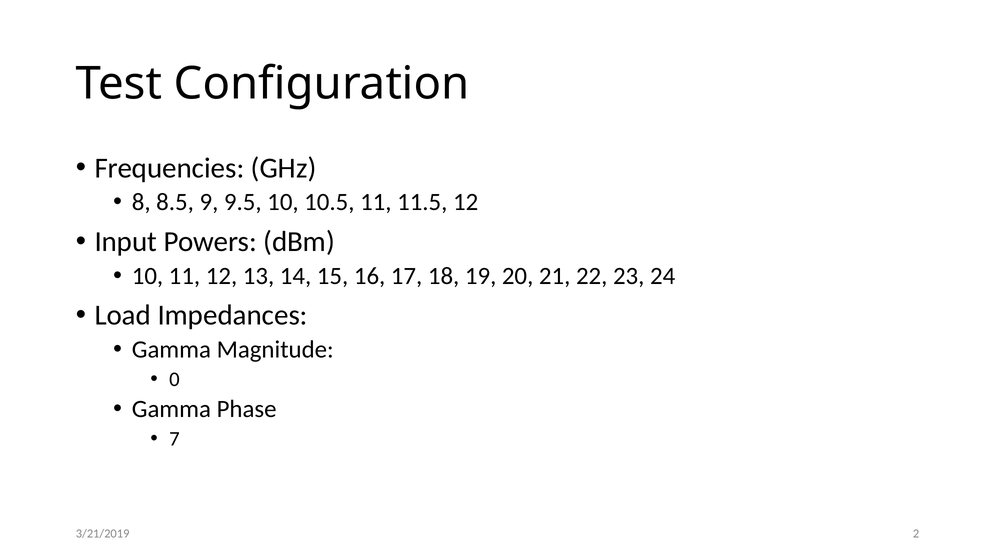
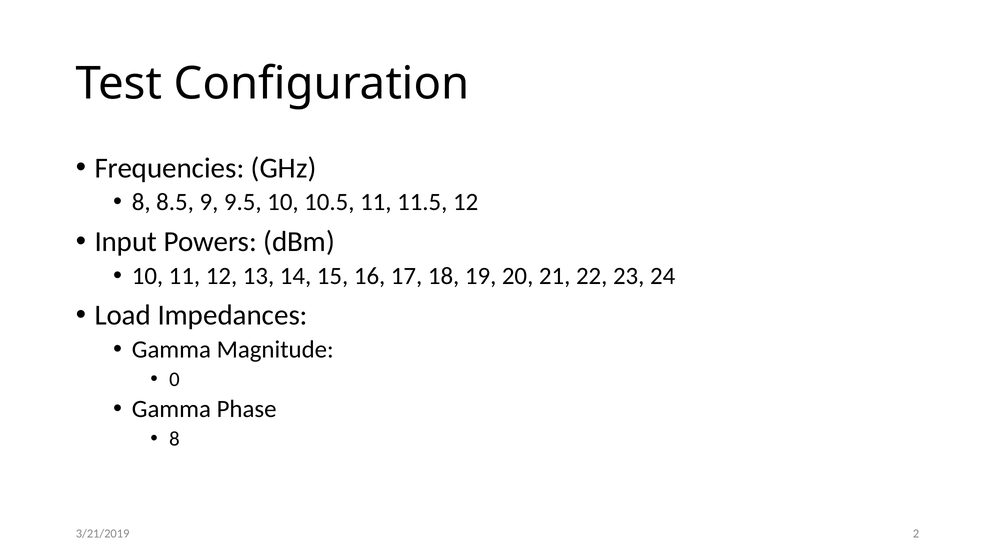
7 at (174, 439): 7 -> 8
